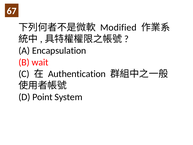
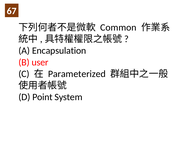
Modified: Modified -> Common
wait: wait -> user
Authentication: Authentication -> Parameterized
